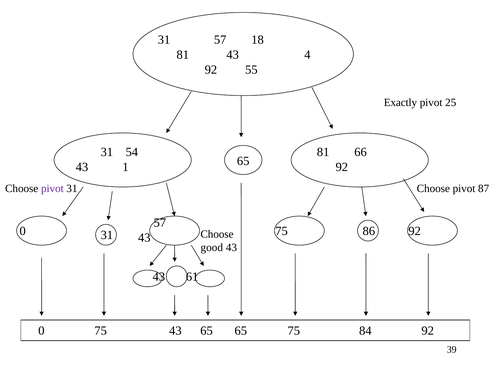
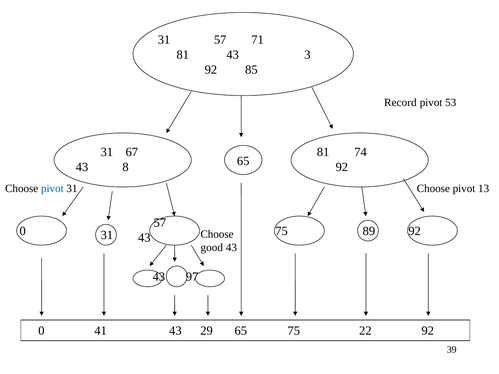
18: 18 -> 71
4: 4 -> 3
55: 55 -> 85
Exactly: Exactly -> Record
25: 25 -> 53
54: 54 -> 67
66: 66 -> 74
1: 1 -> 8
pivot at (52, 189) colour: purple -> blue
87: 87 -> 13
86: 86 -> 89
61: 61 -> 97
0 75: 75 -> 41
43 65: 65 -> 29
84: 84 -> 22
